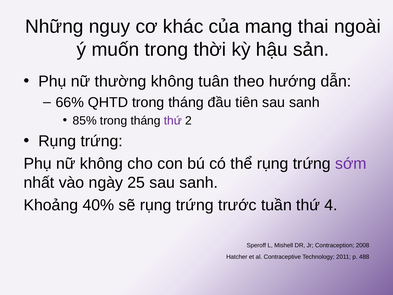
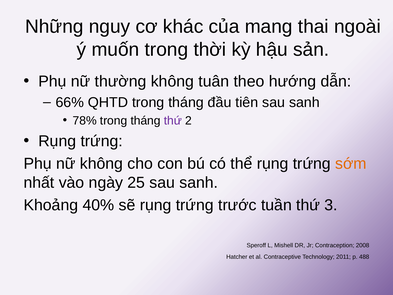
85%: 85% -> 78%
sớm colour: purple -> orange
4: 4 -> 3
